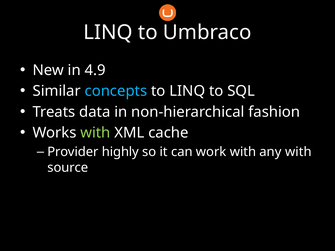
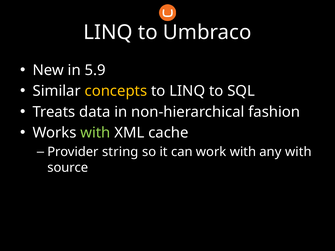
4.9: 4.9 -> 5.9
concepts colour: light blue -> yellow
highly: highly -> string
